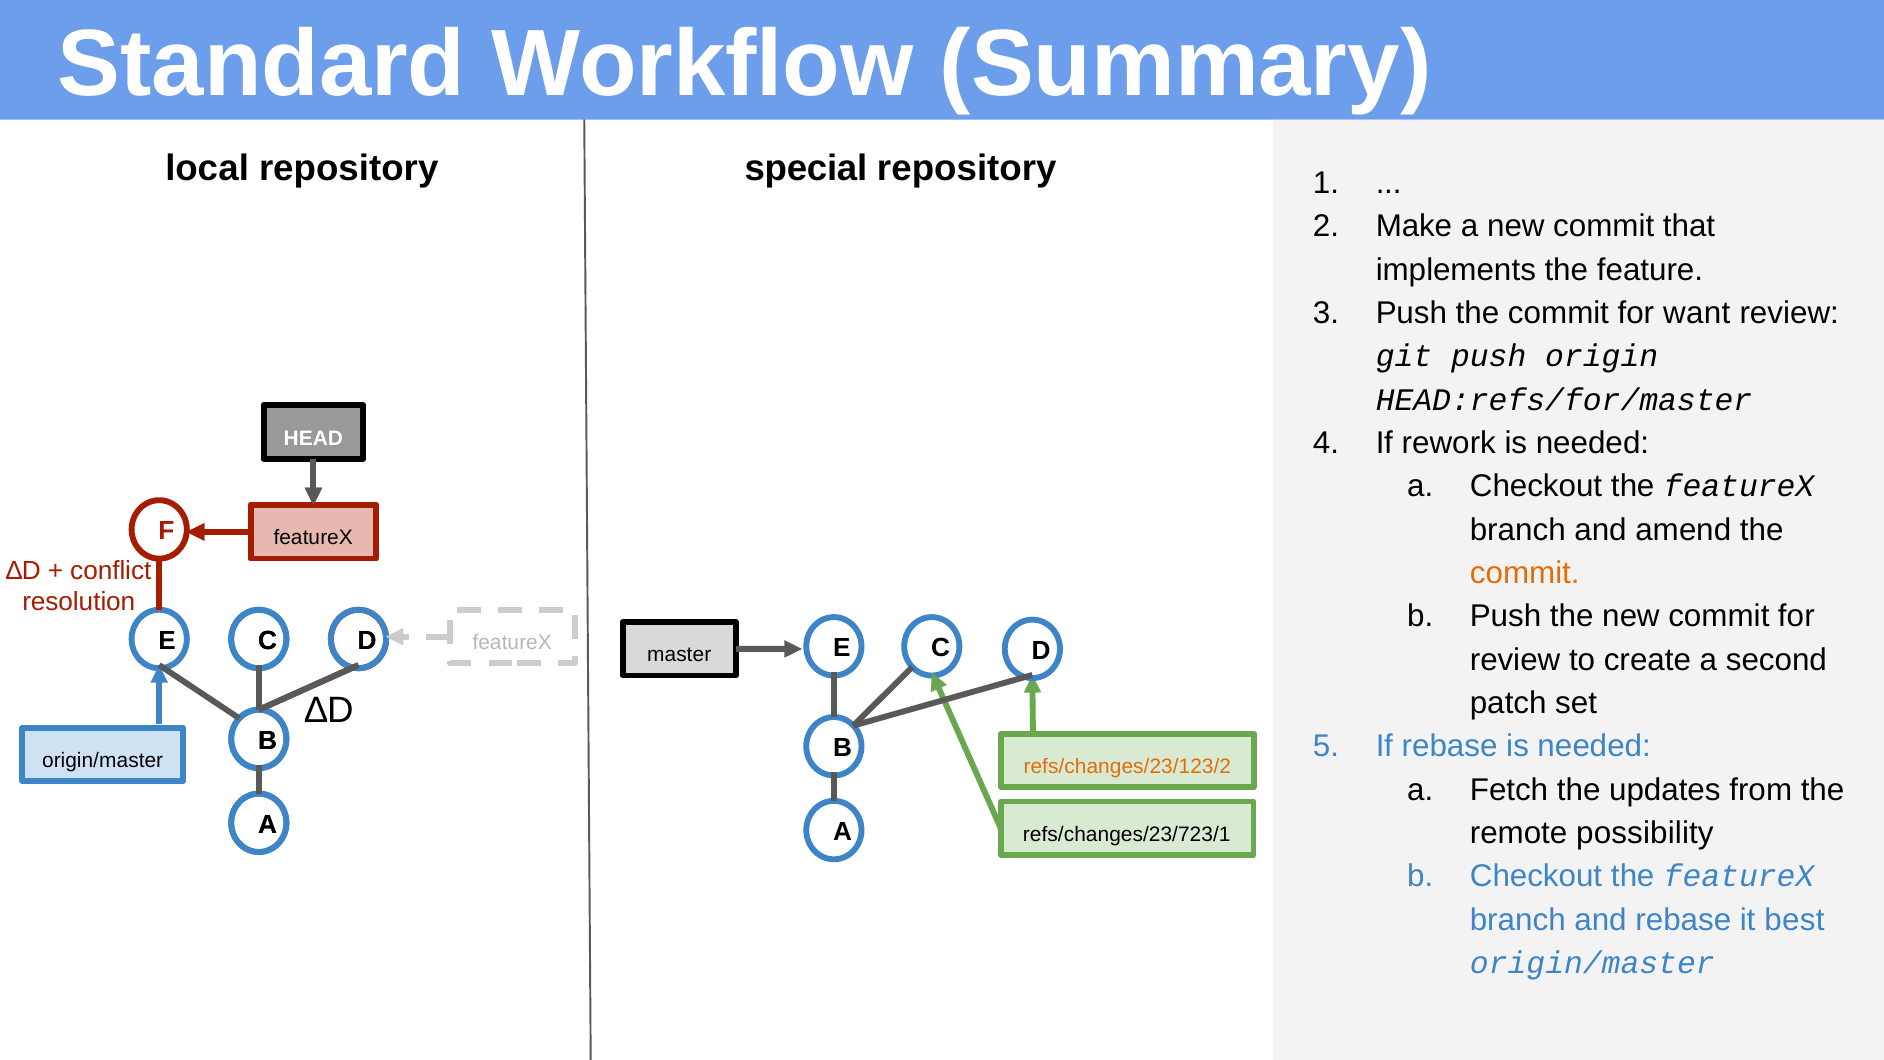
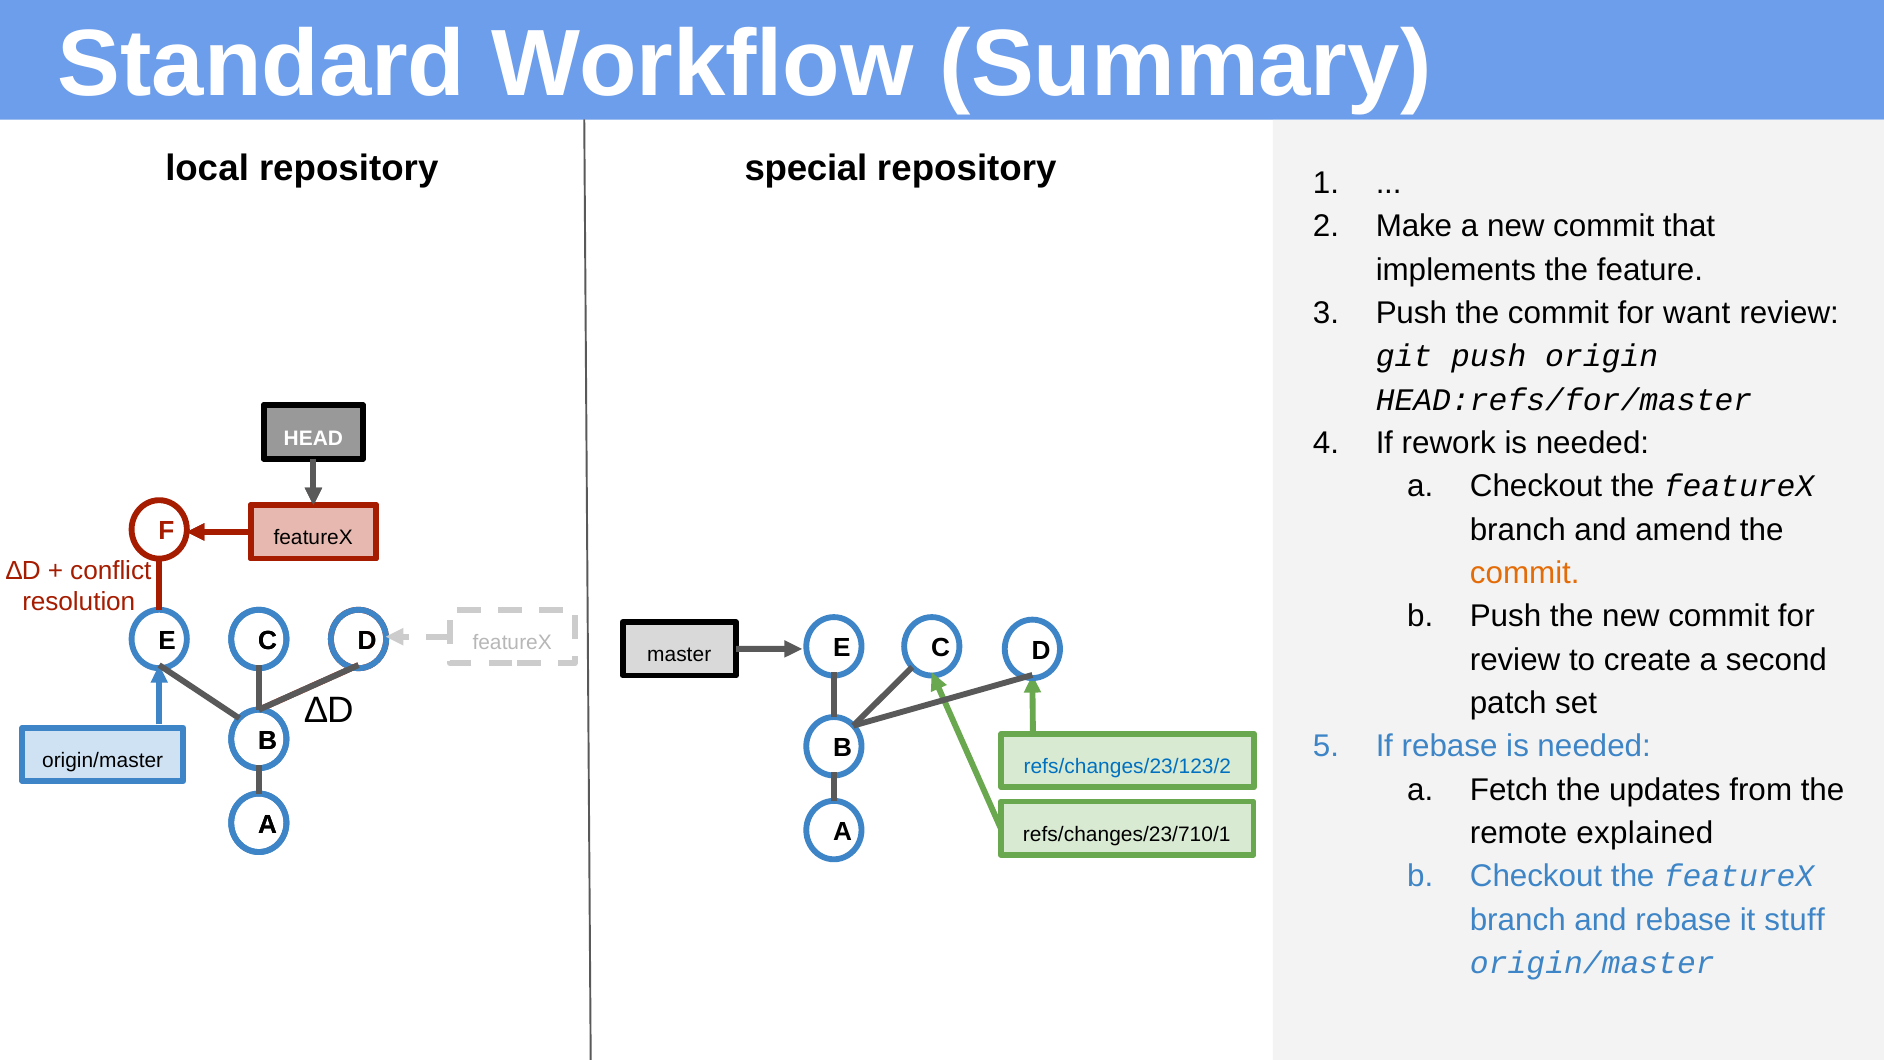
refs/changes/23/123/2 colour: orange -> blue
possibility: possibility -> explained
refs/changes/23/723/1: refs/changes/23/723/1 -> refs/changes/23/710/1
best: best -> stuff
